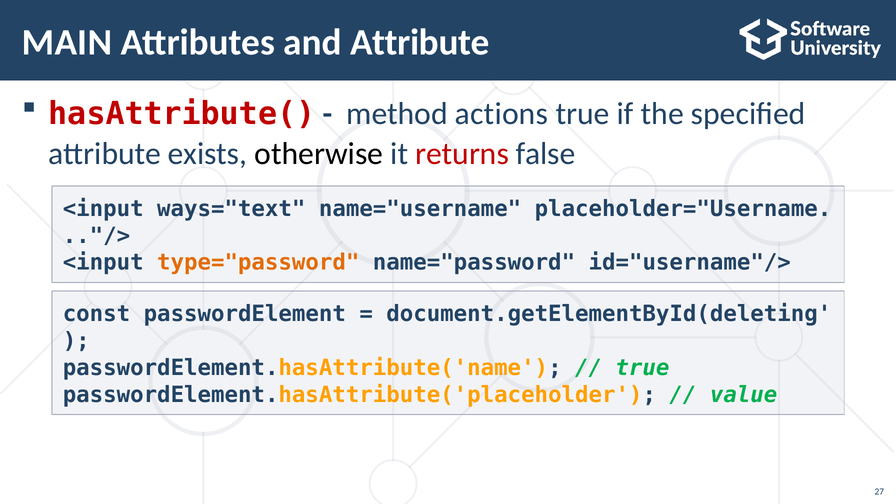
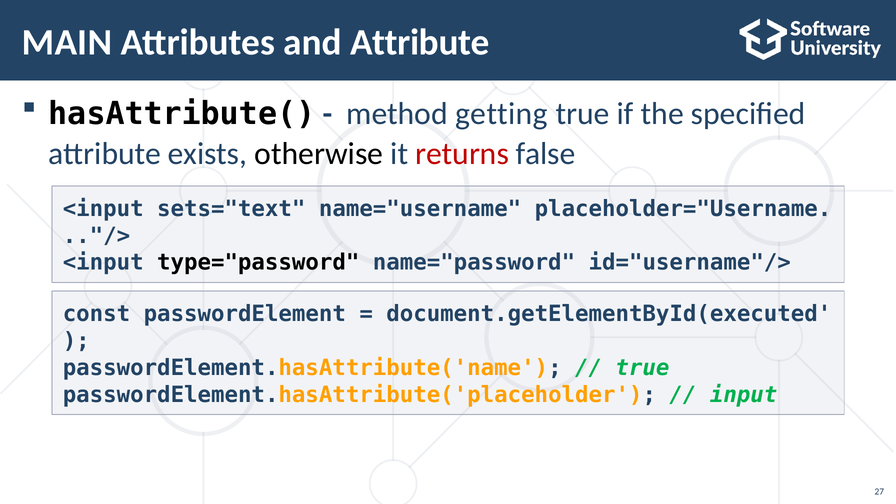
hasAttribute( colour: red -> black
actions: actions -> getting
ways="text: ways="text -> sets="text
type="password colour: orange -> black
document.getElementById(deleting: document.getElementById(deleting -> document.getElementById(executed
value: value -> input
